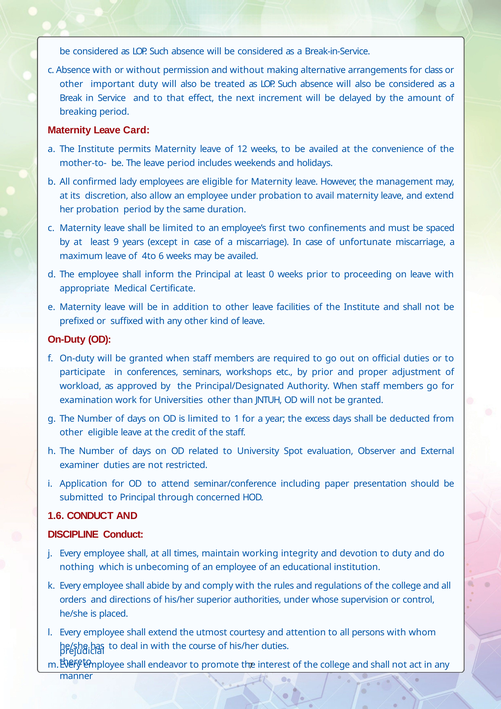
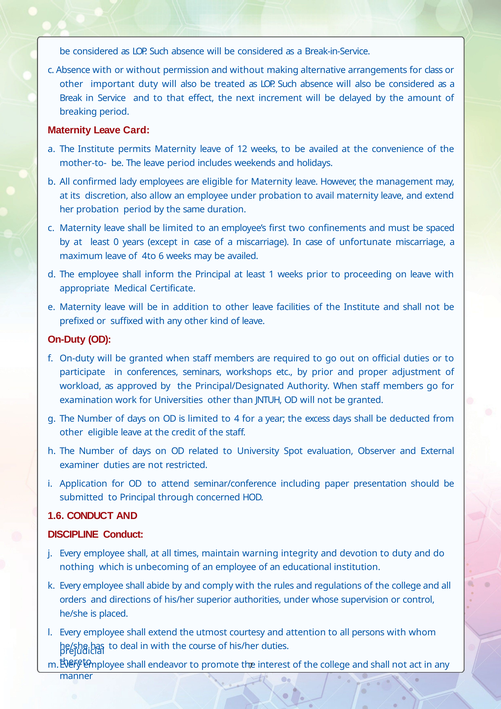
9: 9 -> 0
0: 0 -> 1
1: 1 -> 4
working: working -> warning
